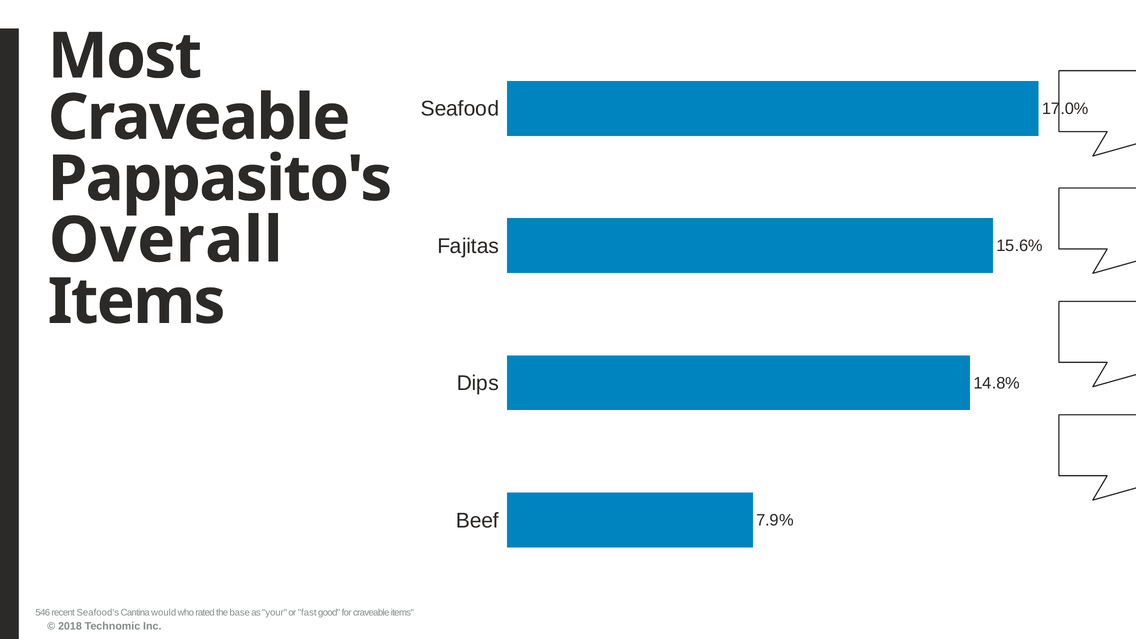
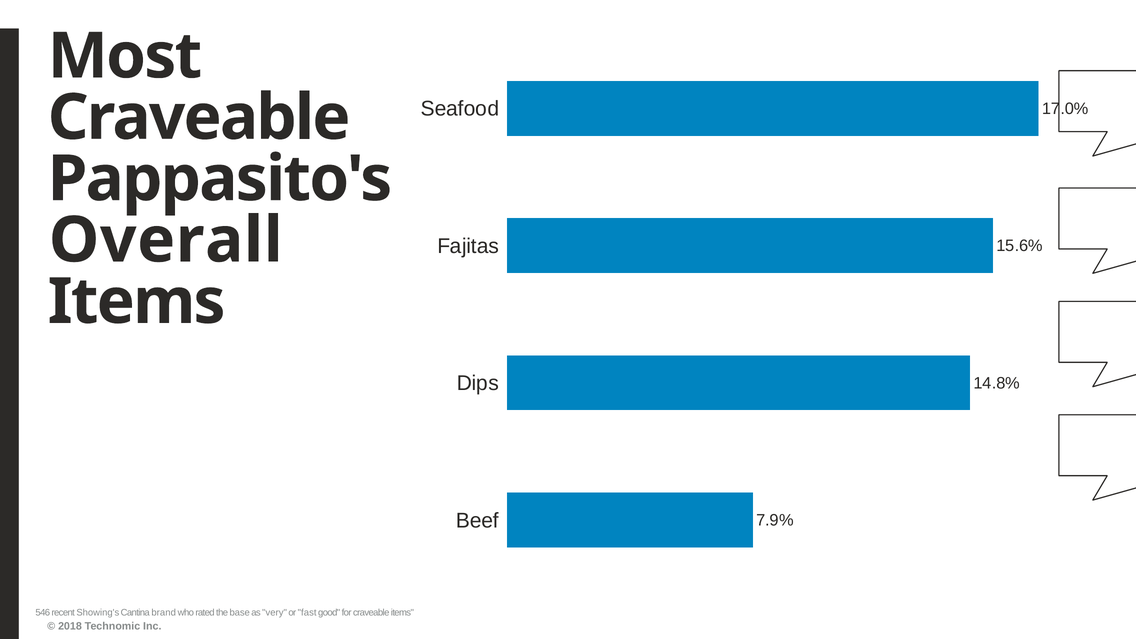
Seafood's: Seafood's -> Showing's
would: would -> brand
your: your -> very
